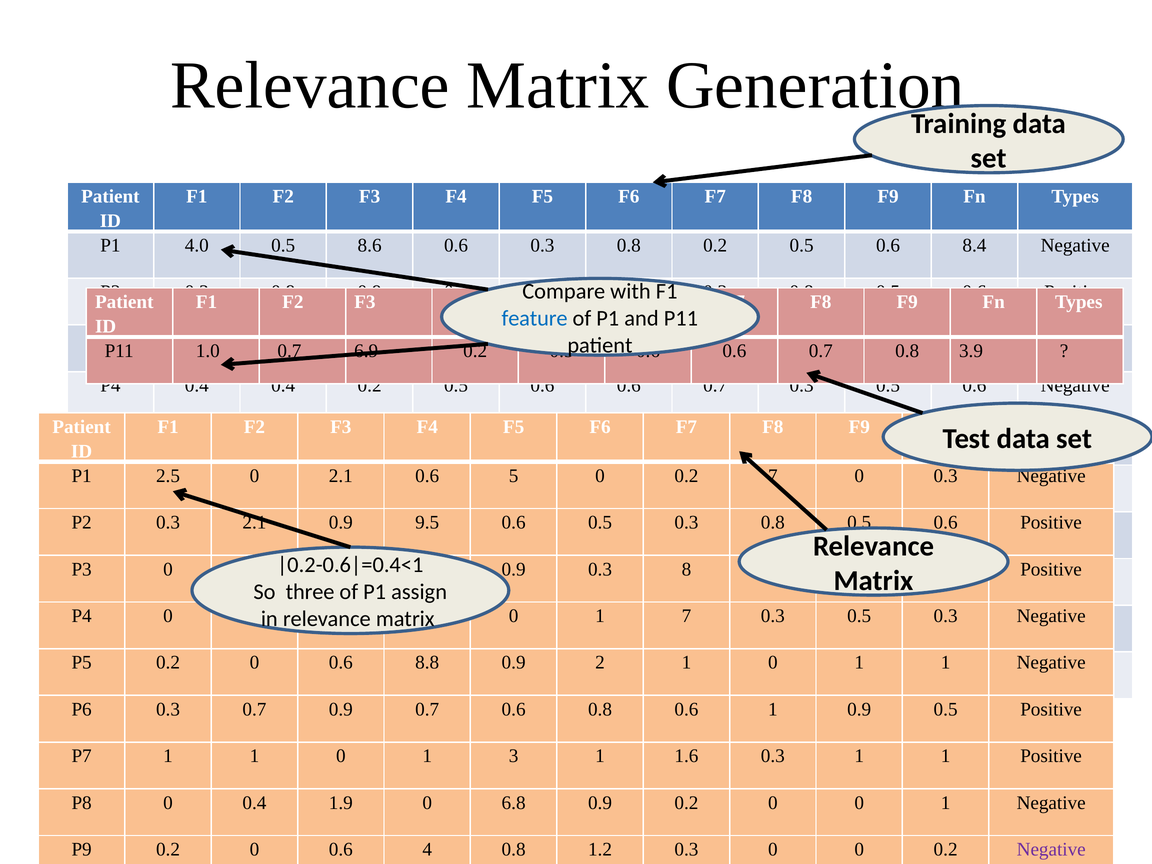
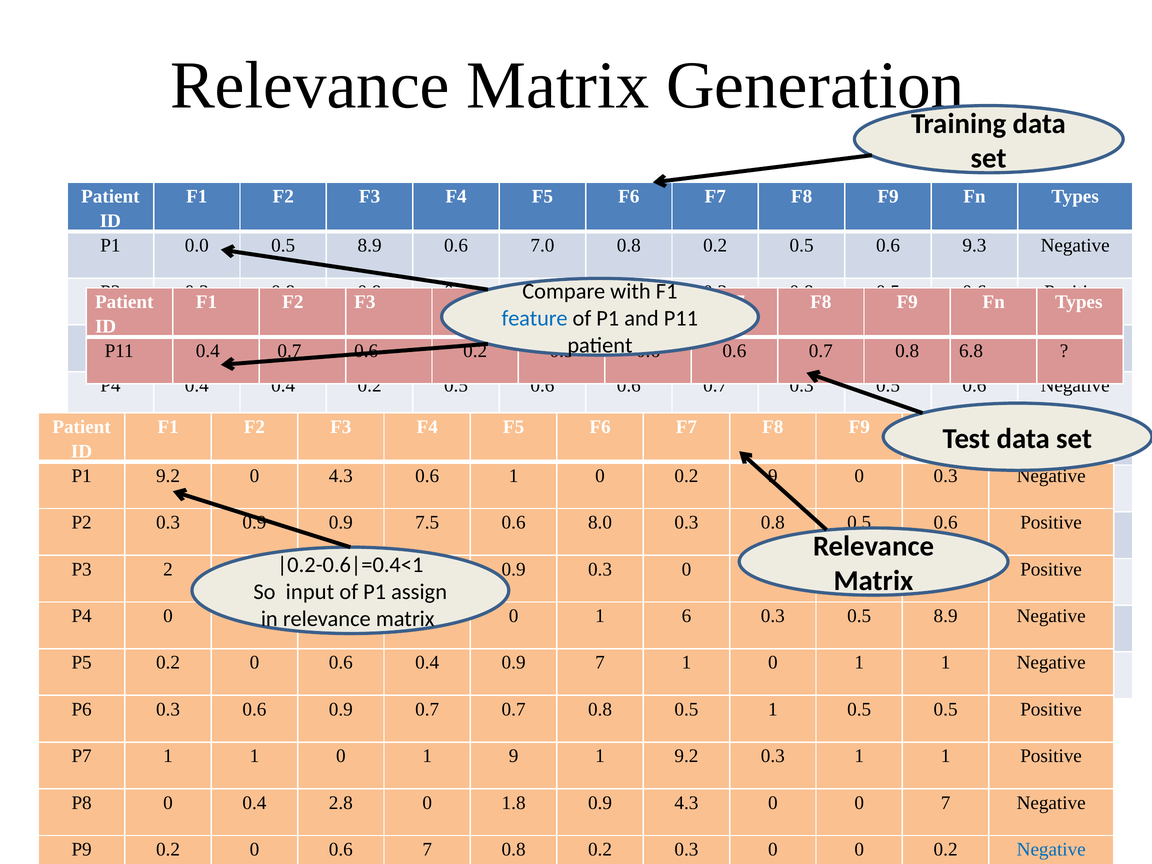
4.0: 4.0 -> 0.0
8.6 at (370, 245): 8.6 -> 8.9
0.3 at (542, 245): 0.3 -> 7.0
8.4: 8.4 -> 9.3
P11 1.0: 1.0 -> 0.4
0.7 6.9: 6.9 -> 0.6
3.9: 3.9 -> 6.8
P1 2.5: 2.5 -> 9.2
0 2.1: 2.1 -> 4.3
0.6 5: 5 -> 1
0.2 7: 7 -> 9
0.3 2.1: 2.1 -> 0.9
9.5: 9.5 -> 7.5
0.6 0.5: 0.5 -> 8.0
P3 0: 0 -> 2
8 at (686, 569): 8 -> 0
three: three -> input
1 7: 7 -> 6
0.3 0.5 0.3: 0.3 -> 8.9
0.6 8.8: 8.8 -> 0.4
0.9 2: 2 -> 7
P6 0.3 0.7: 0.7 -> 0.6
0.7 0.6: 0.6 -> 0.7
0.6 at (686, 709): 0.6 -> 0.5
1 0.9: 0.9 -> 0.5
1 3: 3 -> 9
1 1.6: 1.6 -> 9.2
1.9: 1.9 -> 2.8
6.8: 6.8 -> 1.8
0.2 at (686, 803): 0.2 -> 4.3
1 at (946, 803): 1 -> 7
0.6 4: 4 -> 7
1.2 at (600, 850): 1.2 -> 0.2
Negative at (1051, 850) colour: purple -> blue
